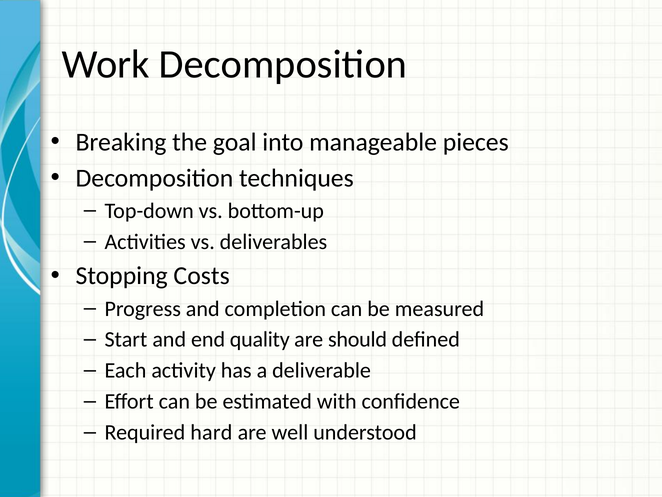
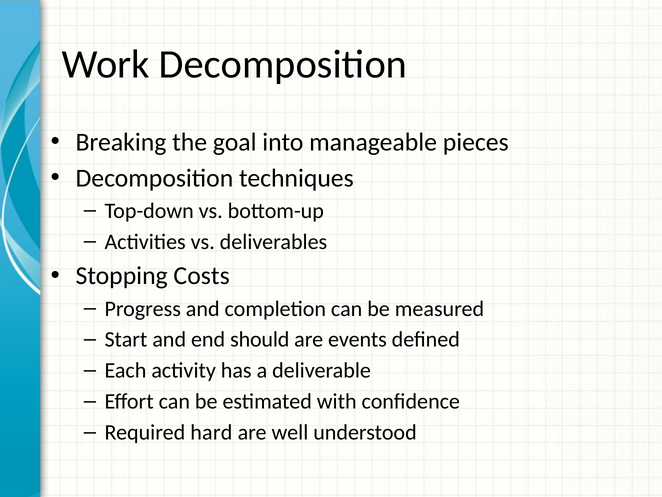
quality: quality -> should
should: should -> events
